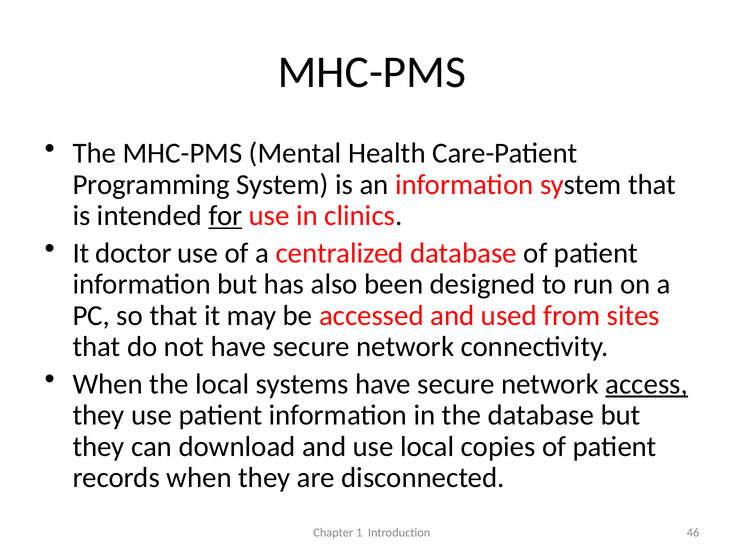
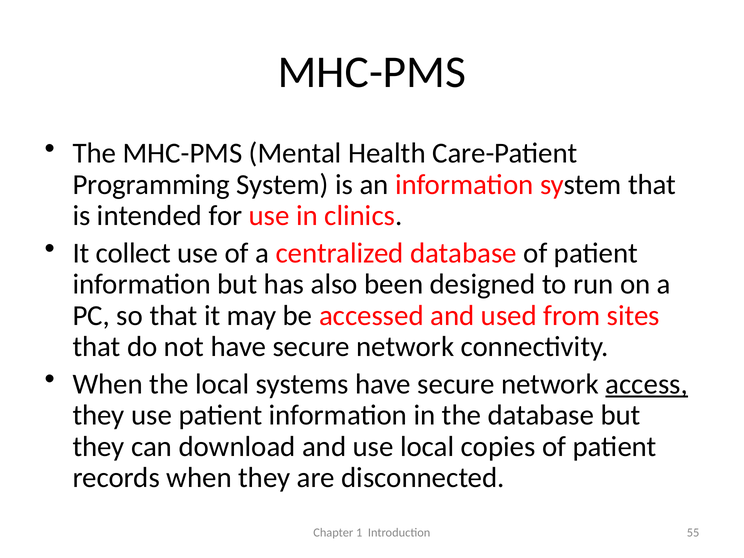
for underline: present -> none
doctor: doctor -> collect
46: 46 -> 55
